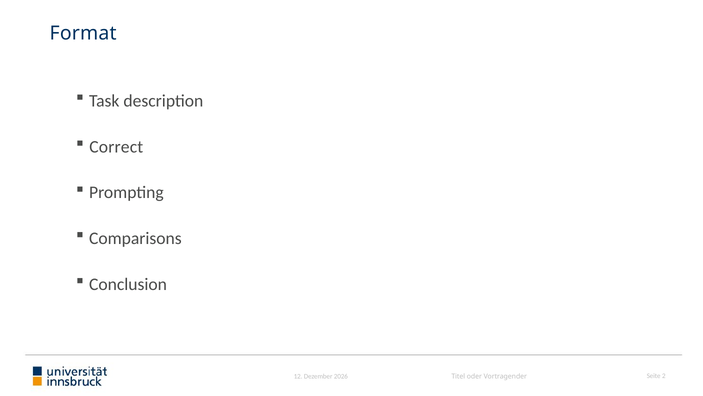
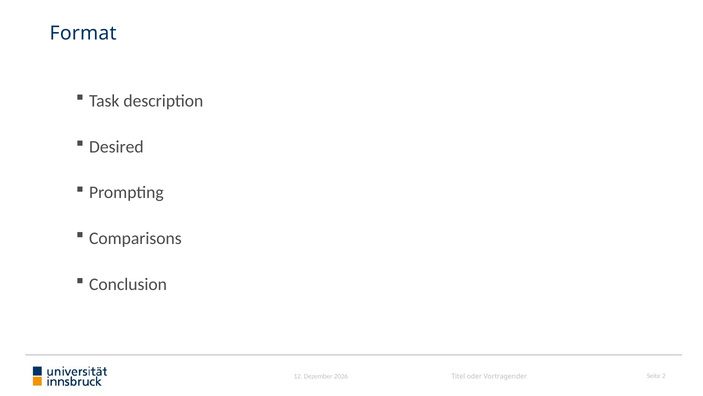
Correct: Correct -> Desired
